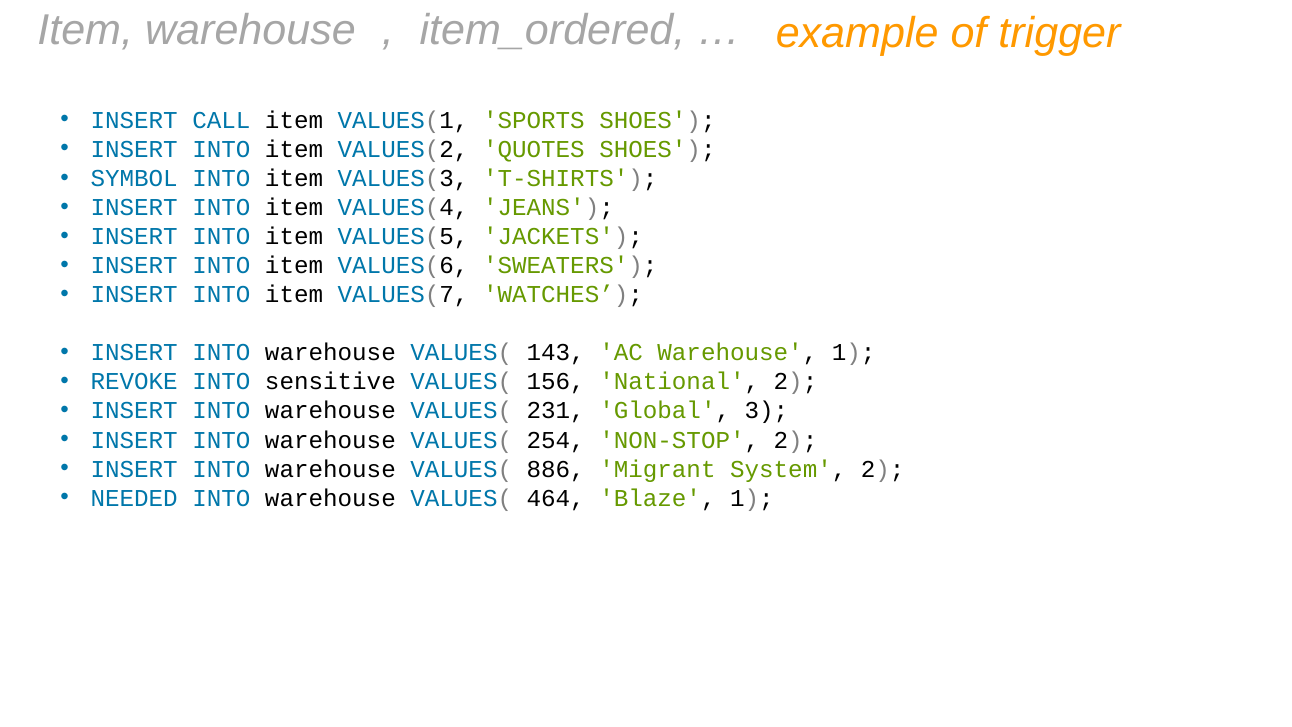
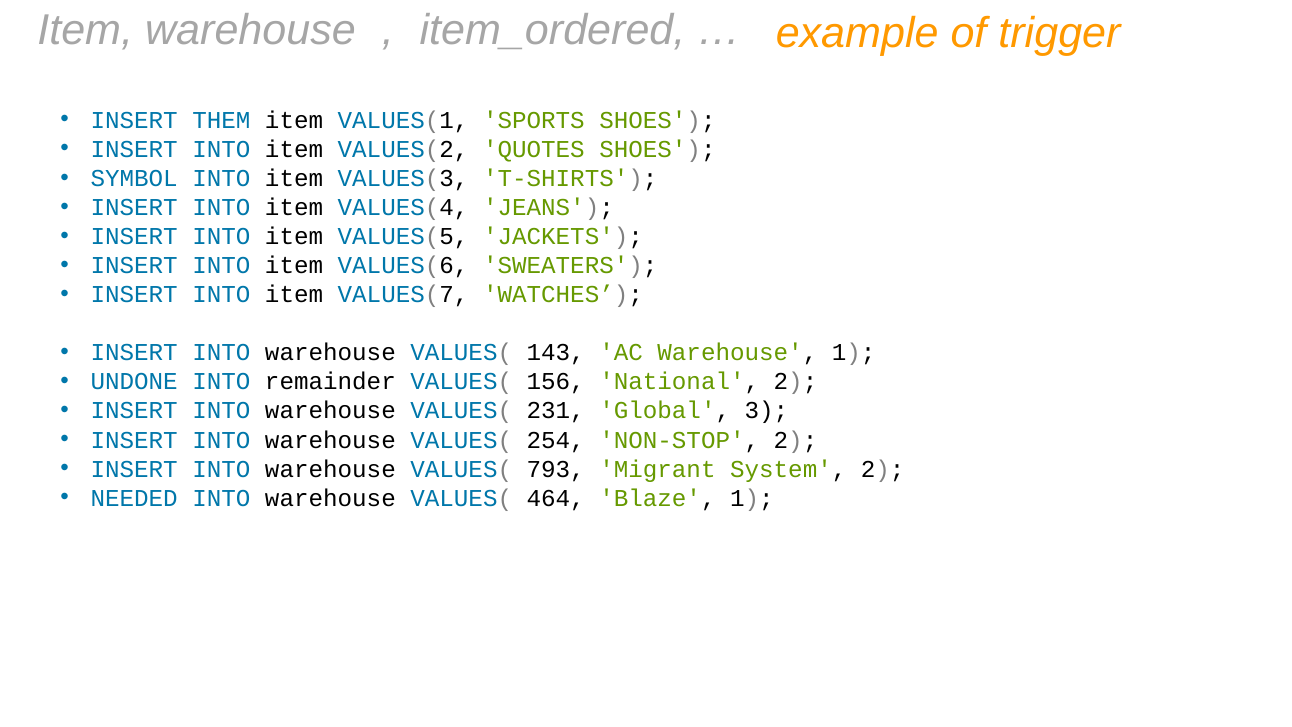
CALL: CALL -> THEM
REVOKE: REVOKE -> UNDONE
sensitive: sensitive -> remainder
886: 886 -> 793
